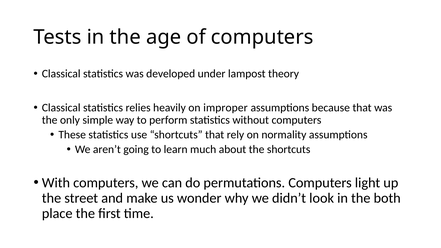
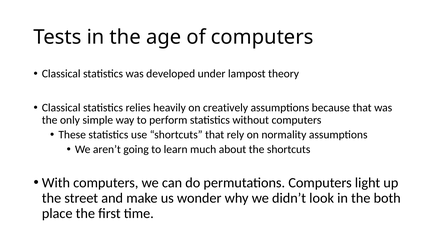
improper: improper -> creatively
